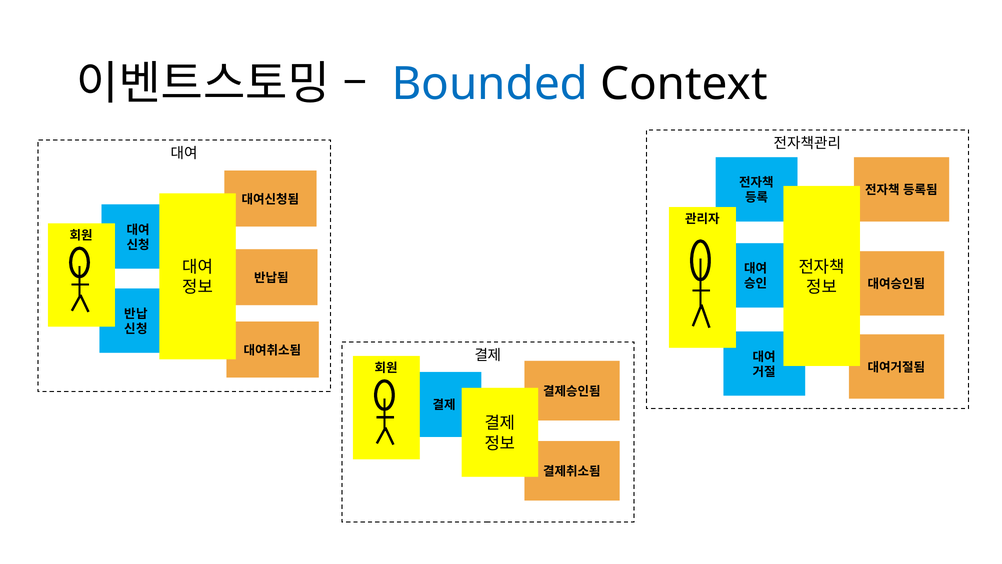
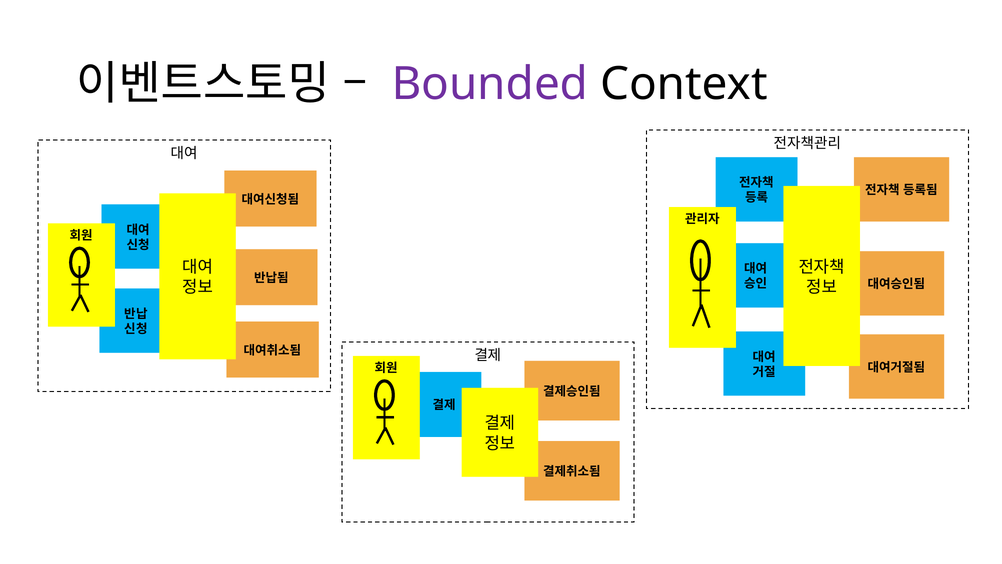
Bounded colour: blue -> purple
